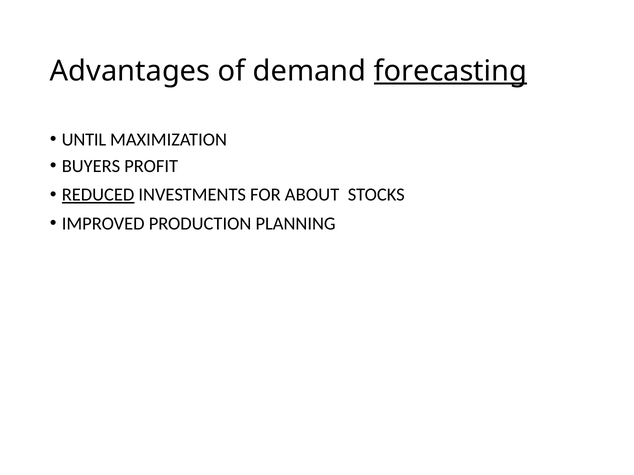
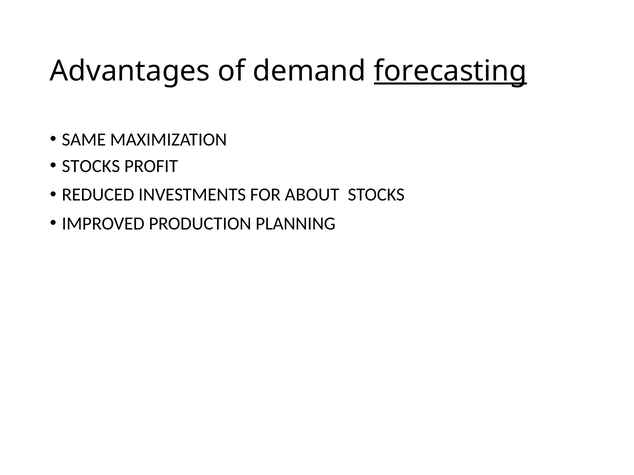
UNTIL: UNTIL -> SAME
BUYERS at (91, 166): BUYERS -> STOCKS
REDUCED underline: present -> none
